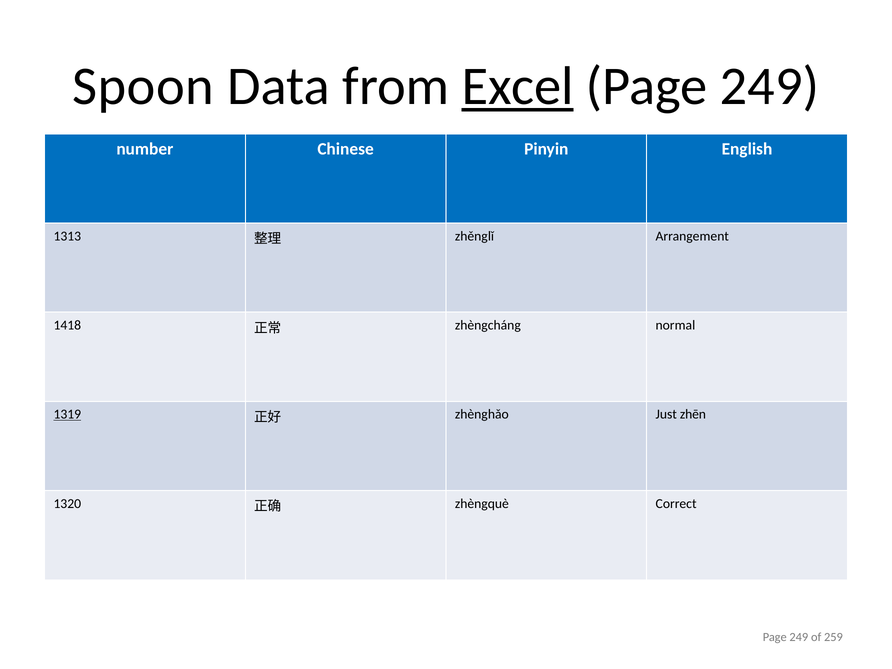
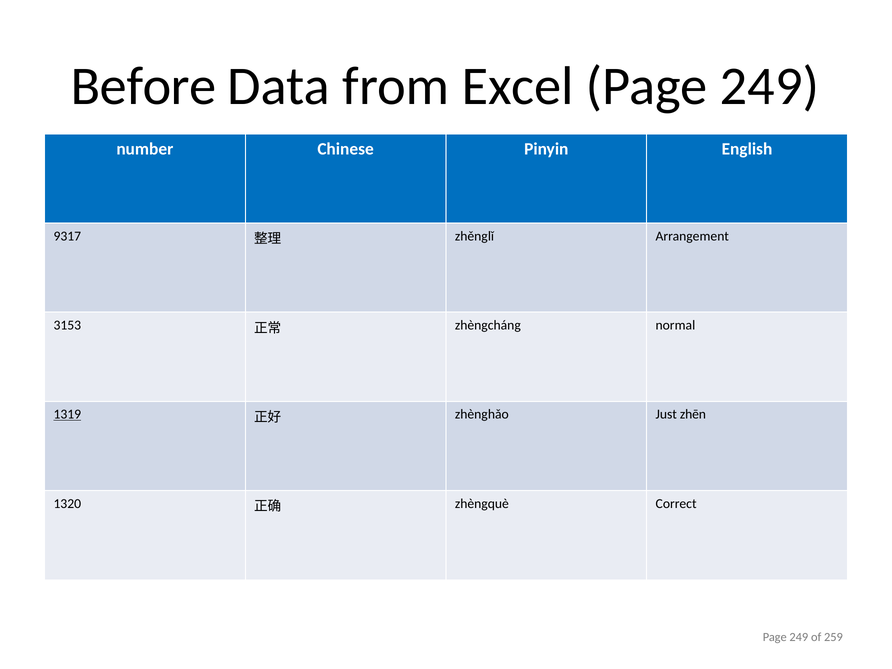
Spoon: Spoon -> Before
Excel underline: present -> none
1313: 1313 -> 9317
1418: 1418 -> 3153
